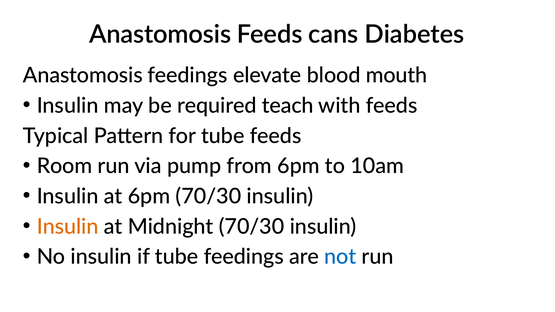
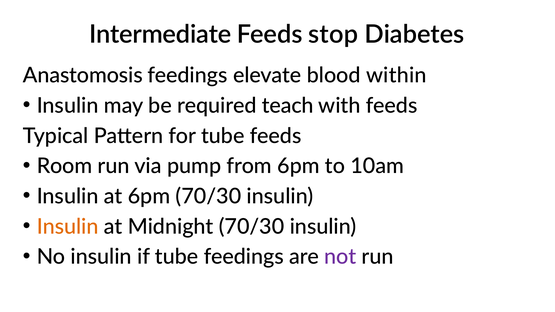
Anastomosis at (160, 34): Anastomosis -> Intermediate
cans: cans -> stop
mouth: mouth -> within
not colour: blue -> purple
